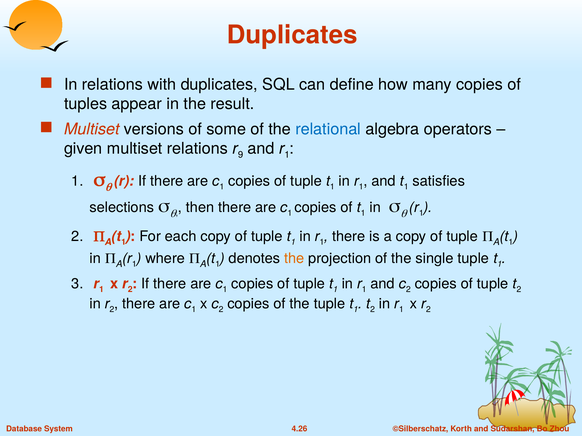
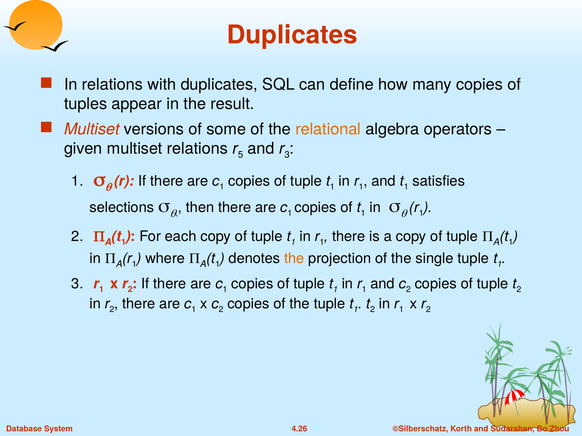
relational colour: blue -> orange
9: 9 -> 5
and r 1: 1 -> 3
